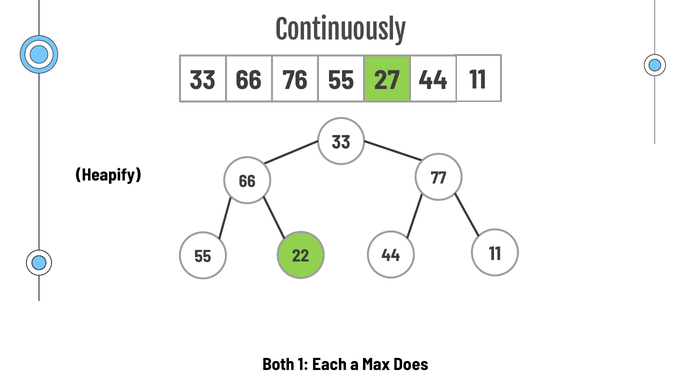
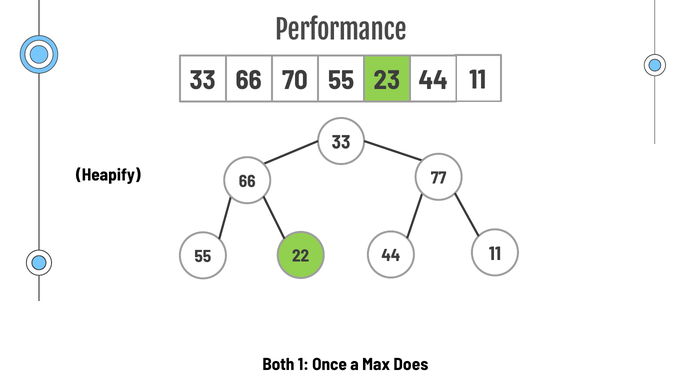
Continuously: Continuously -> Performance
76: 76 -> 70
27: 27 -> 23
Each: Each -> Once
